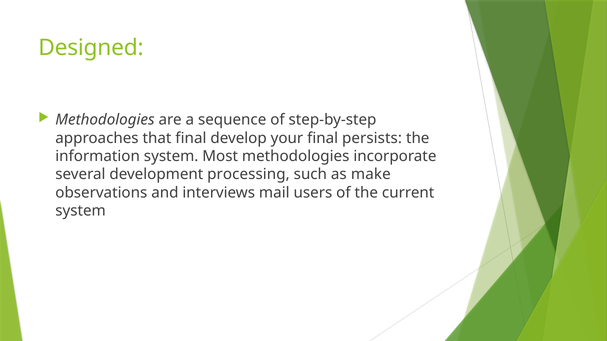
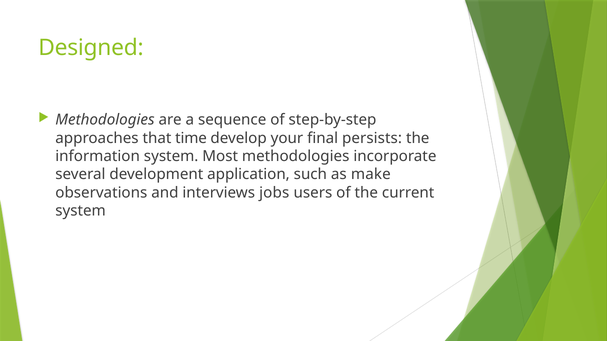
that final: final -> time
processing: processing -> application
mail: mail -> jobs
